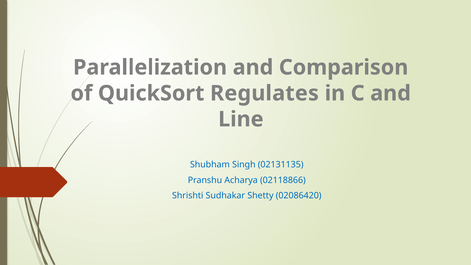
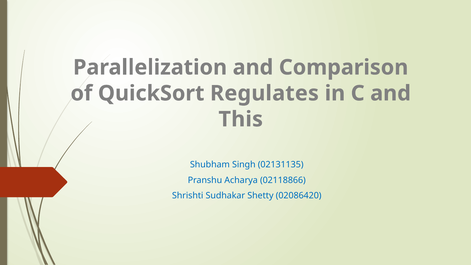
Line: Line -> This
